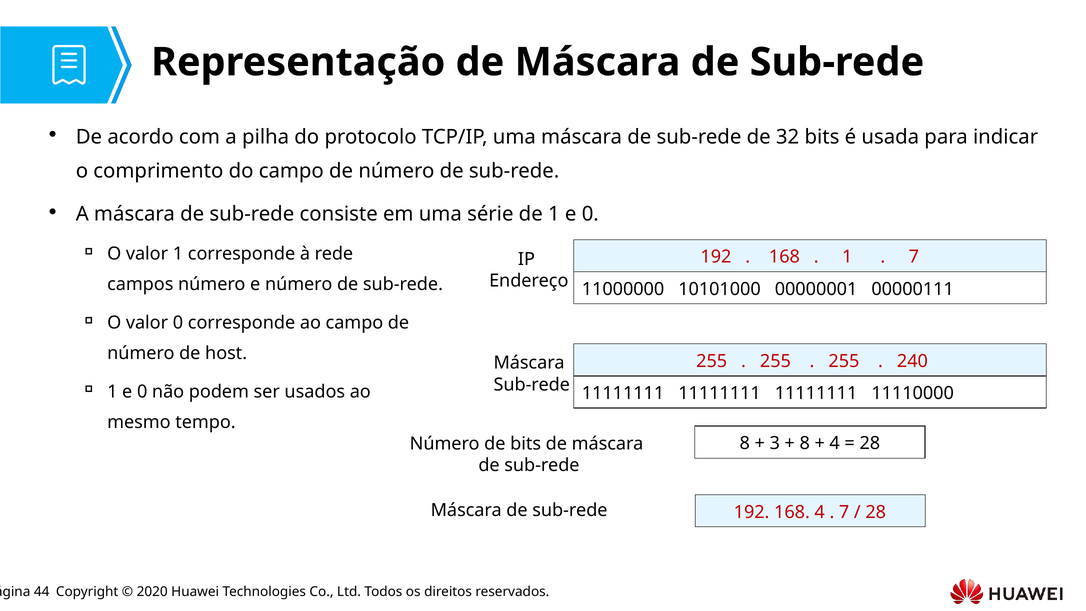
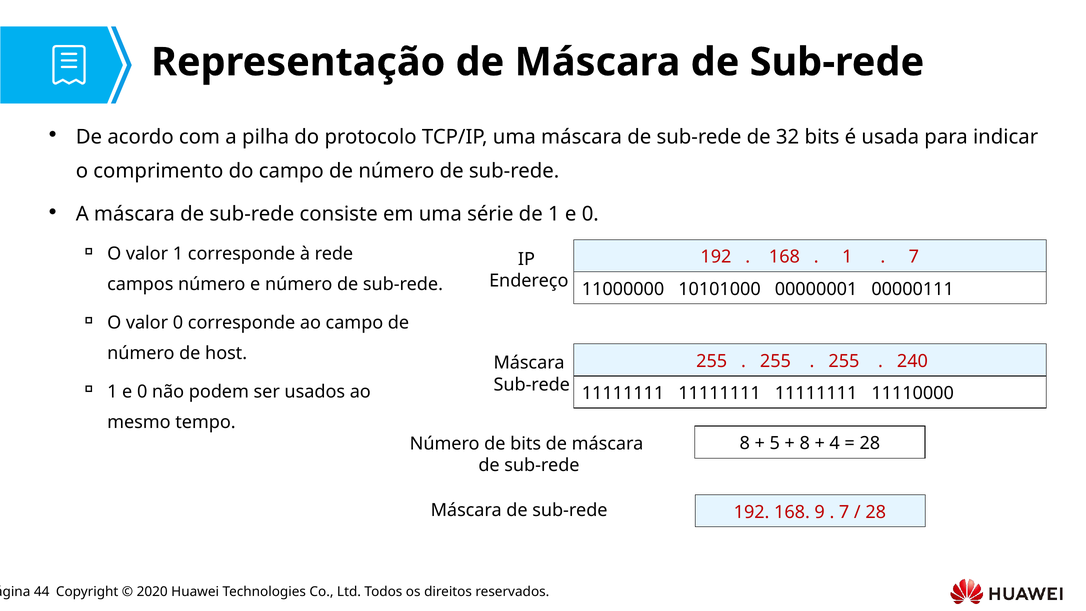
3: 3 -> 5
168 4: 4 -> 9
